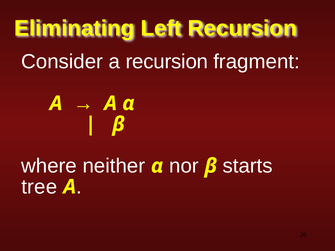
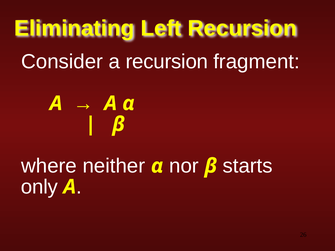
tree: tree -> only
